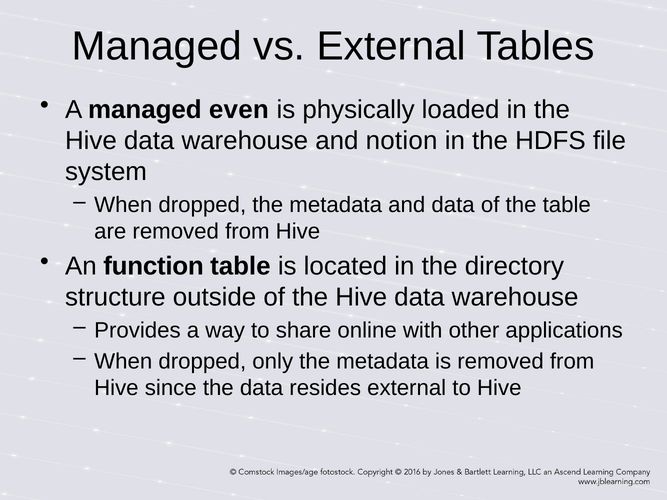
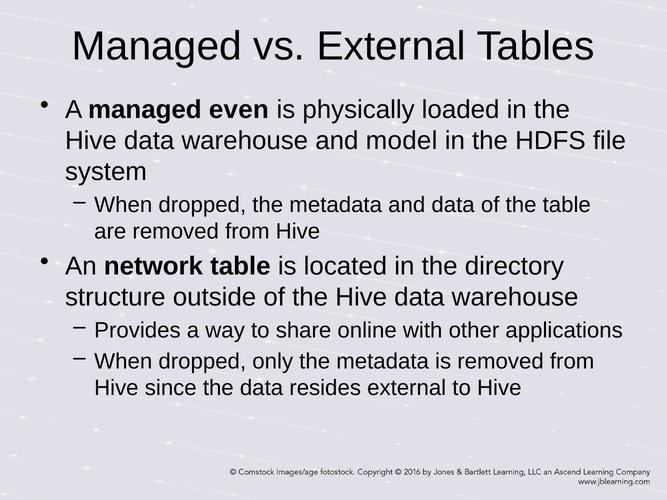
notion: notion -> model
function: function -> network
